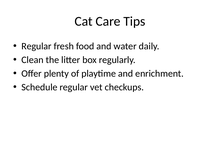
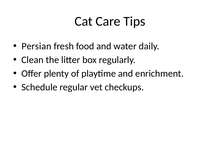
Regular at (37, 46): Regular -> Persian
